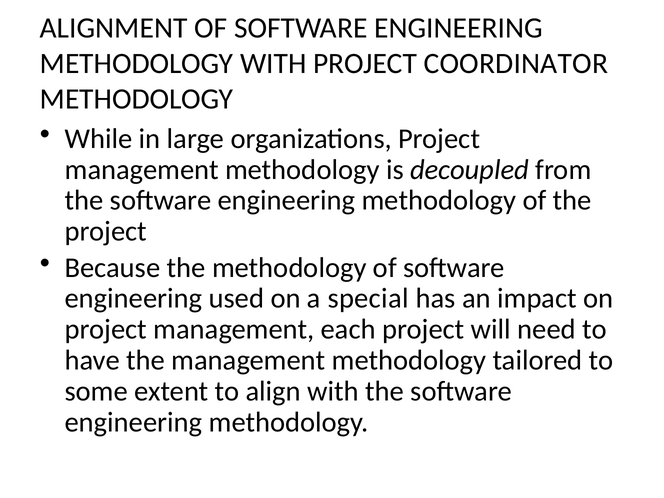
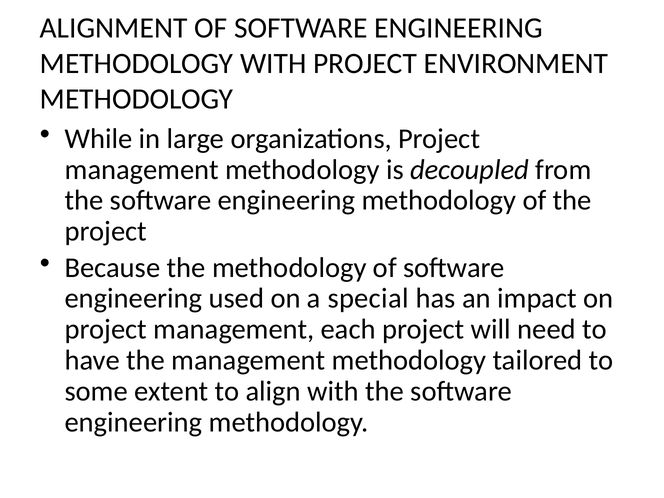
COORDINATOR: COORDINATOR -> ENVIRONMENT
